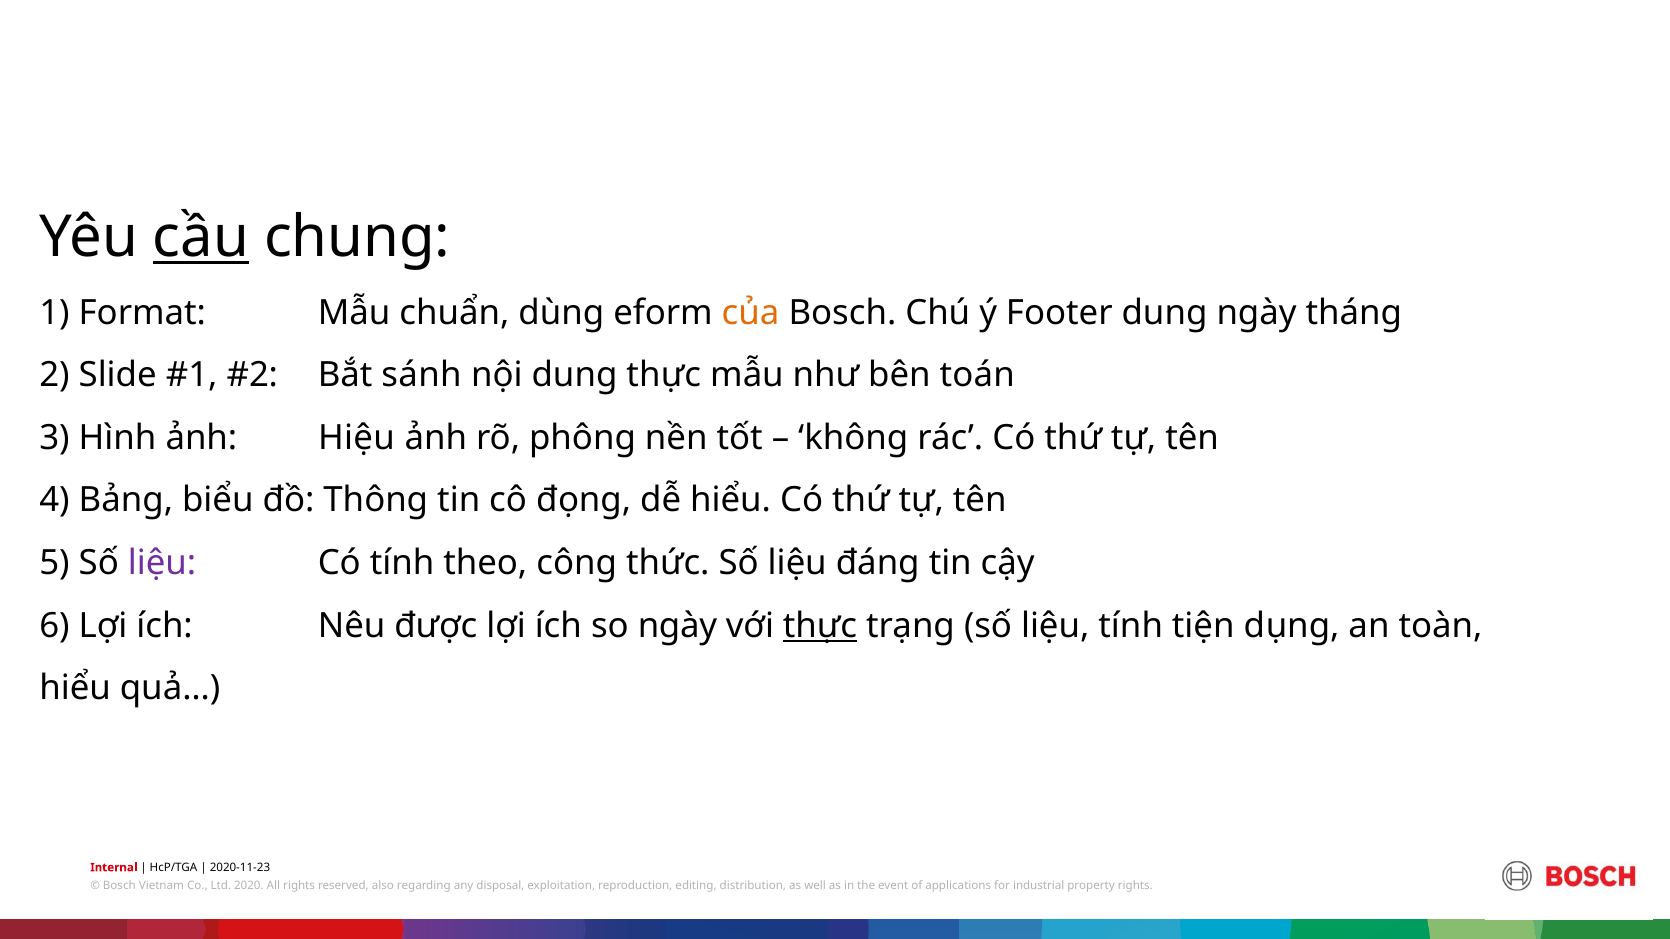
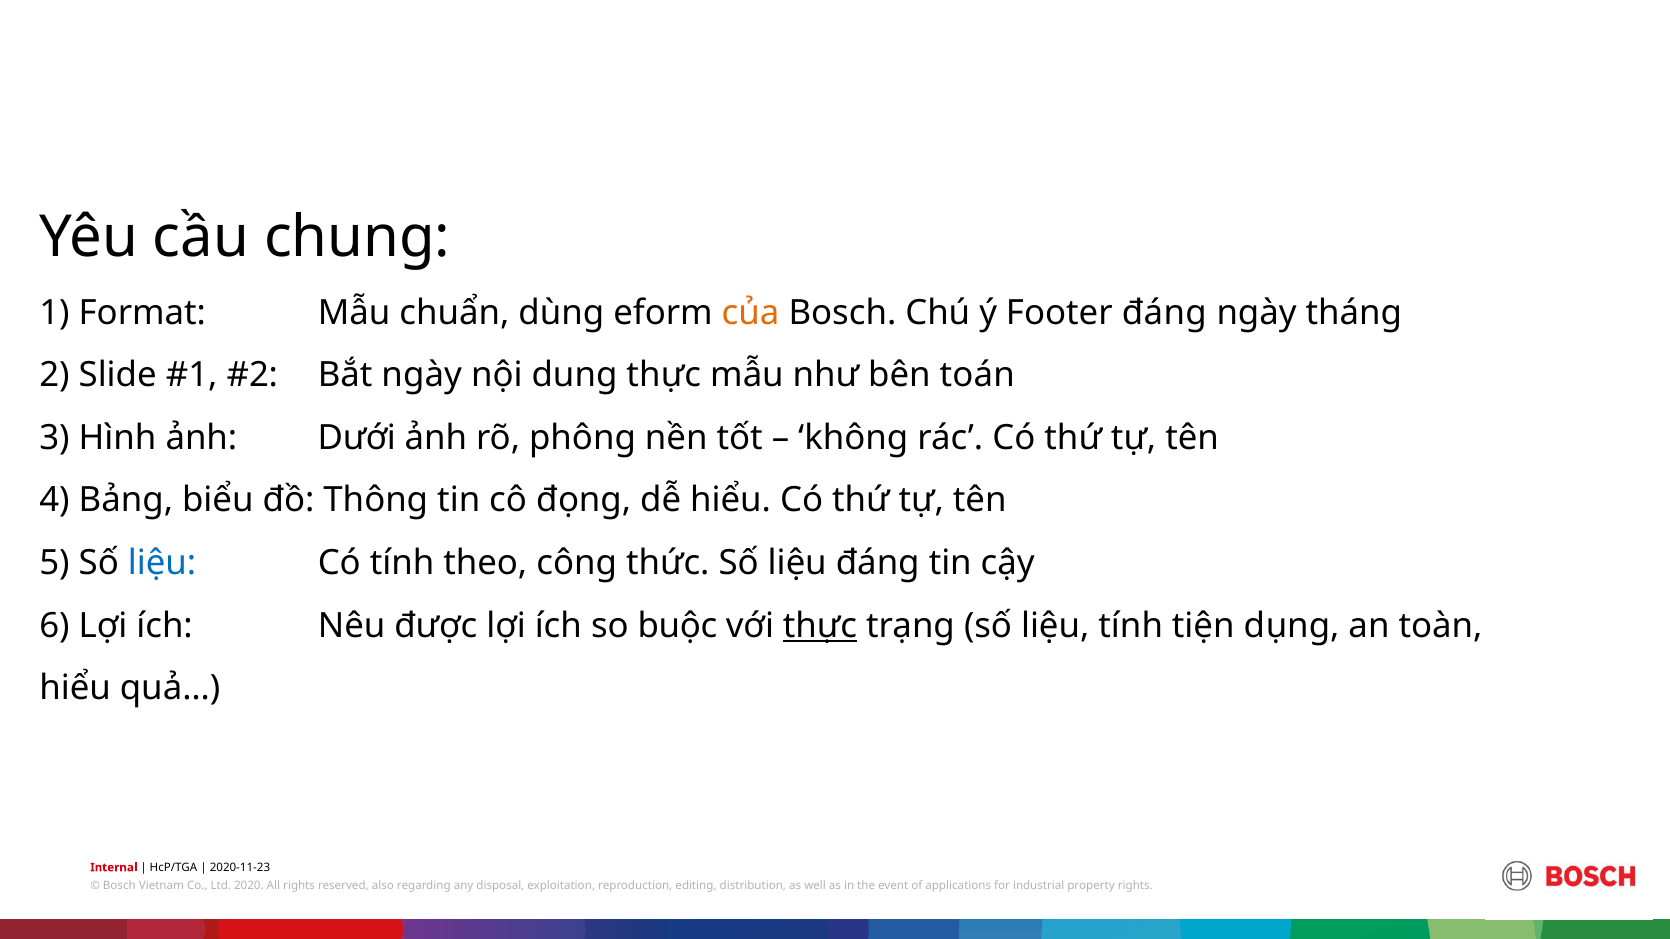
cầu underline: present -> none
Footer dung: dung -> đáng
Bắt sánh: sánh -> ngày
Hiệu: Hiệu -> Dưới
liệu at (162, 563) colour: purple -> blue
so ngày: ngày -> buộc
